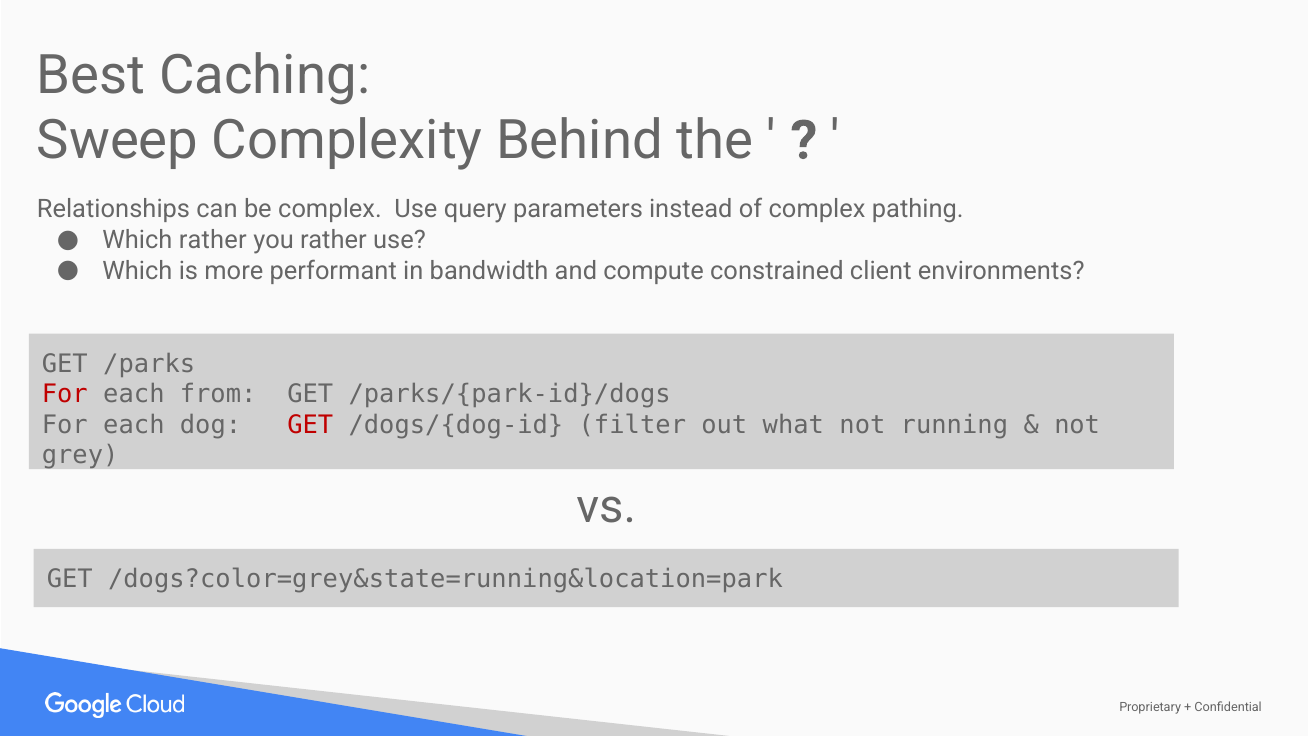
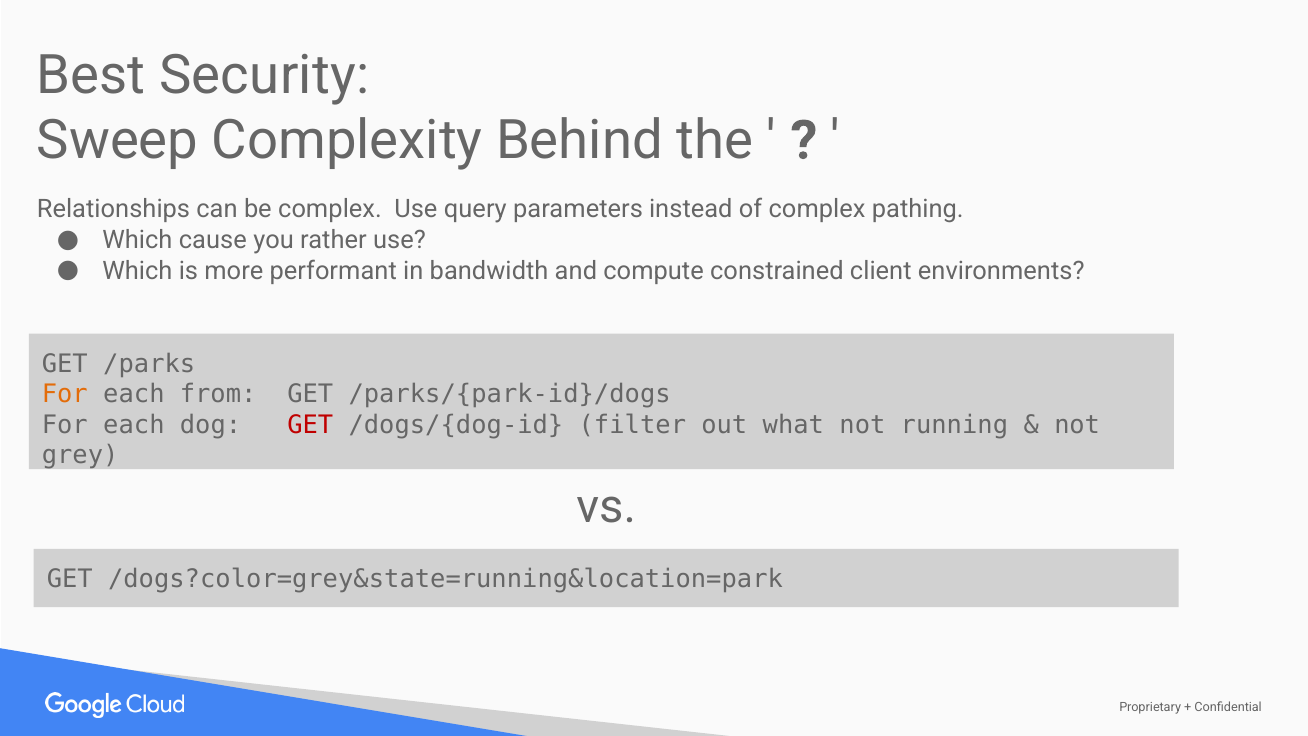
Caching: Caching -> Security
Which rather: rather -> cause
For at (65, 394) colour: red -> orange
